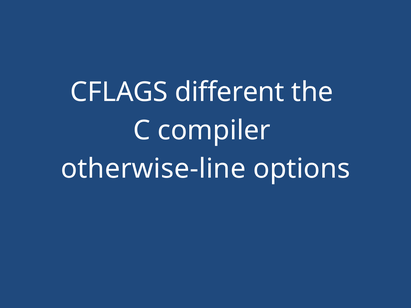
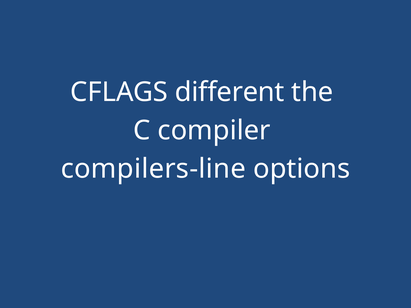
otherwise-line: otherwise-line -> compilers-line
